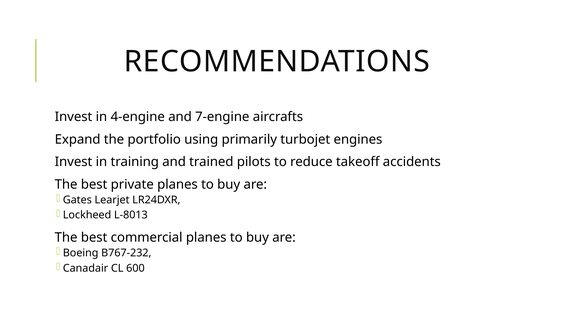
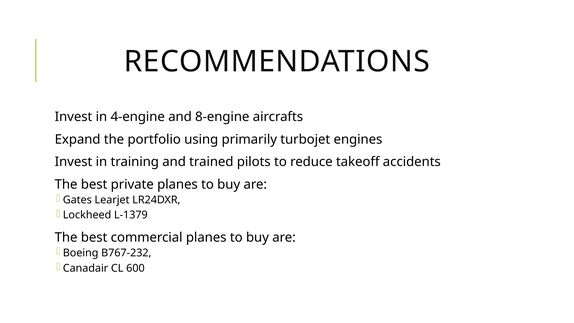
7-engine: 7-engine -> 8-engine
L-8013: L-8013 -> L-1379
